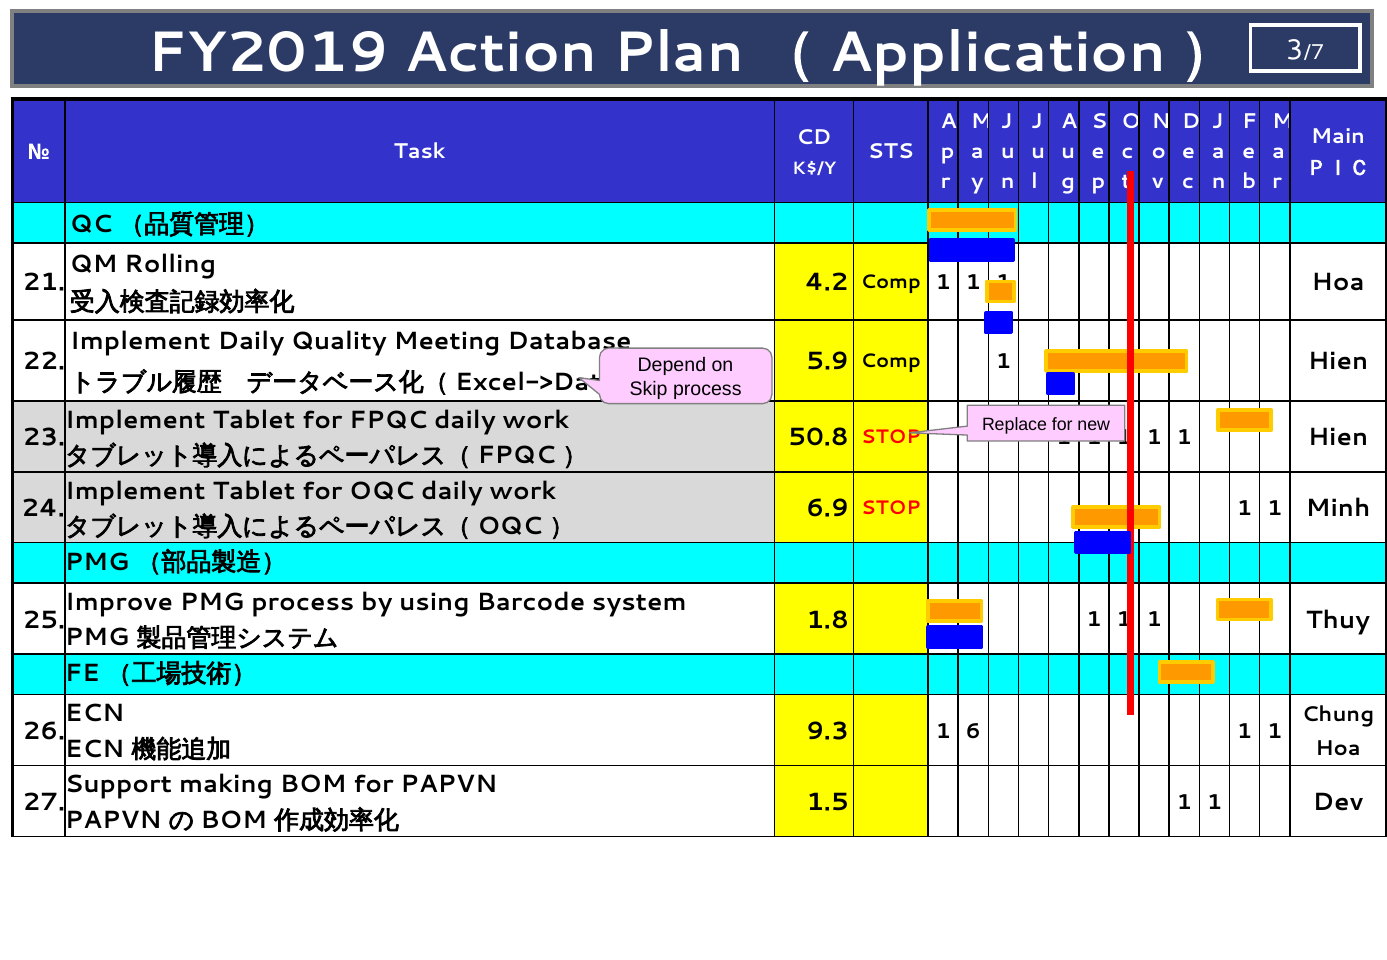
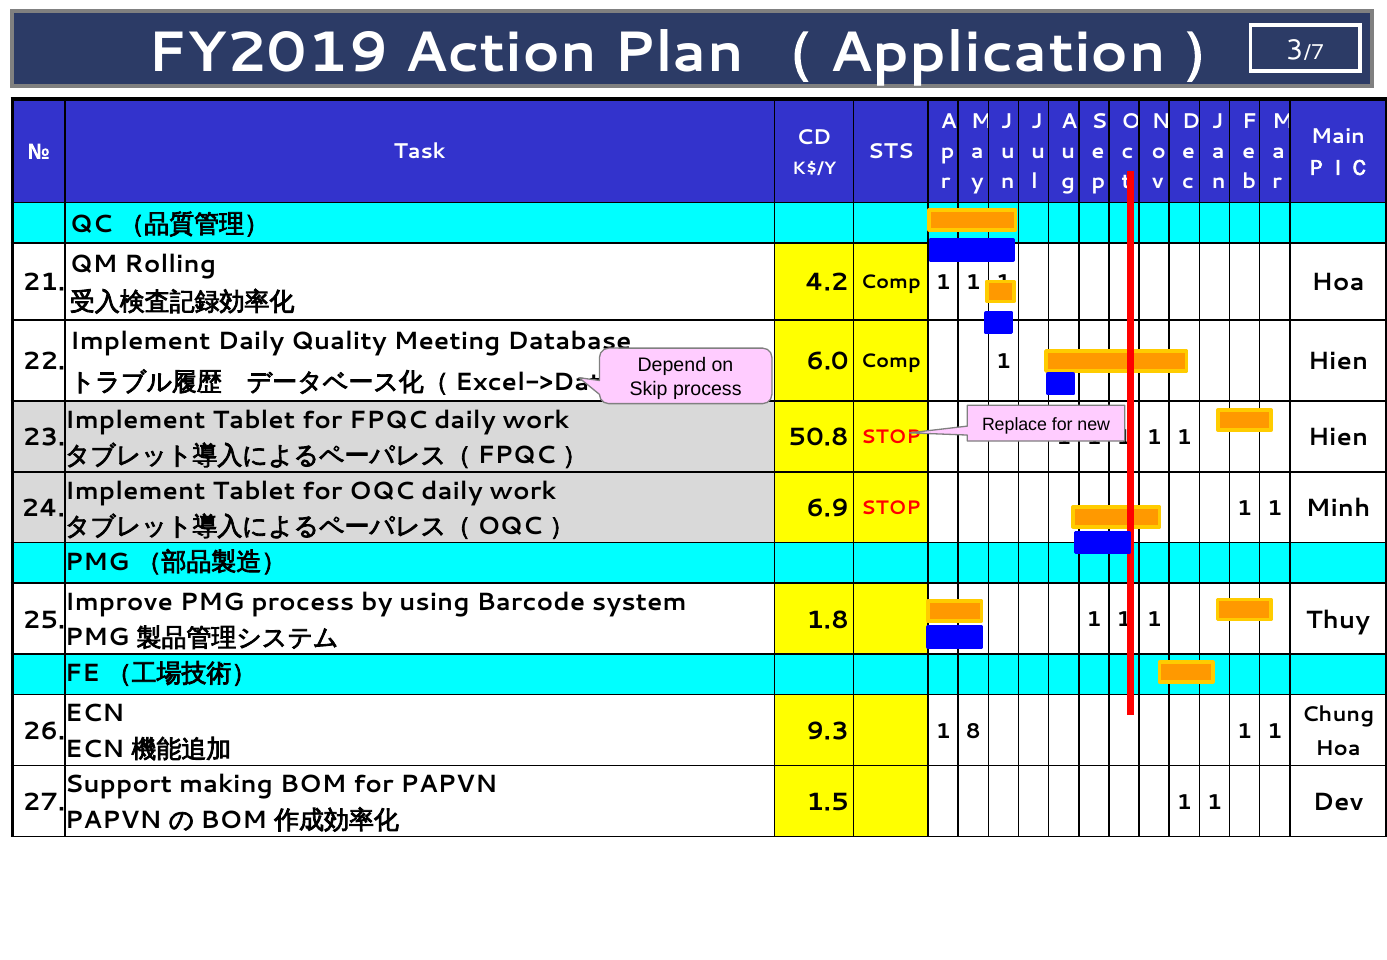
5.9: 5.9 -> 6.0
6: 6 -> 8
